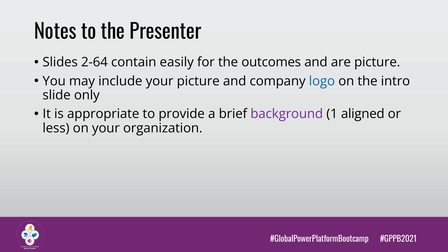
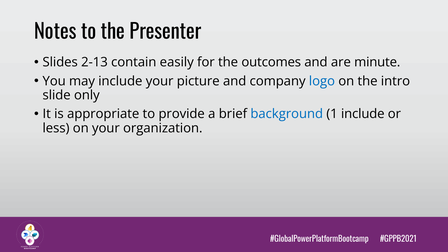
2-64: 2-64 -> 2-13
are picture: picture -> minute
background colour: purple -> blue
1 aligned: aligned -> include
